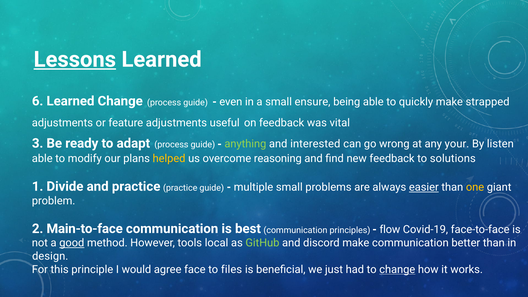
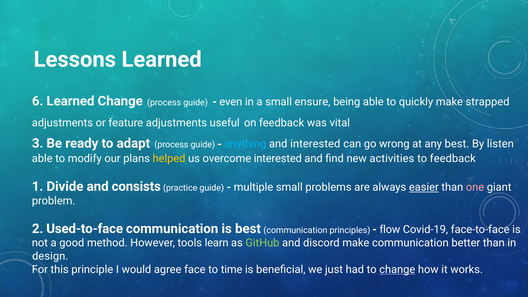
Lessons underline: present -> none
anything colour: light green -> light blue
any your: your -> best
overcome reasoning: reasoning -> interested
new feedback: feedback -> activities
to solutions: solutions -> feedback
and practice: practice -> consists
one colour: yellow -> pink
Main-to-face: Main-to-face -> Used-to-face
good underline: present -> none
local: local -> learn
files: files -> time
